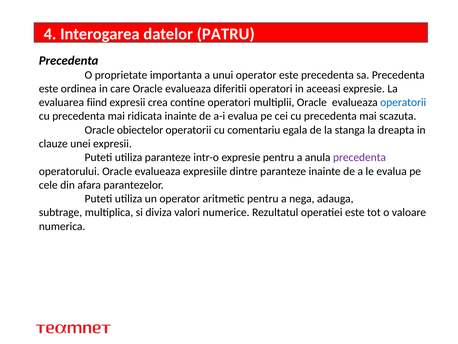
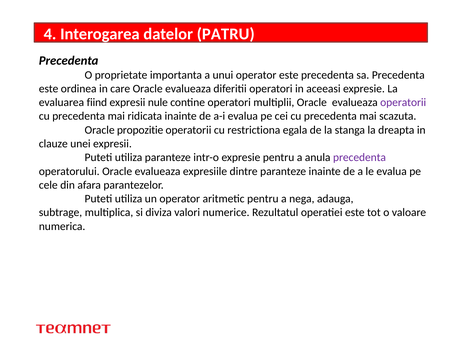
crea: crea -> nule
operatorii at (403, 102) colour: blue -> purple
obiectelor: obiectelor -> propozitie
comentariu: comentariu -> restrictiona
